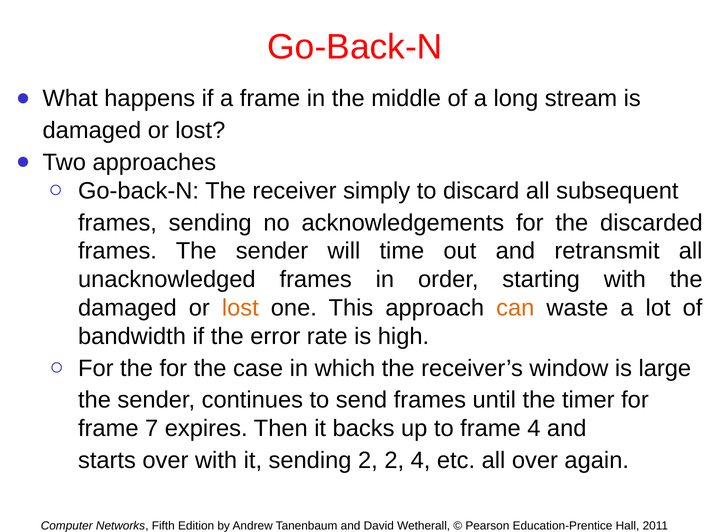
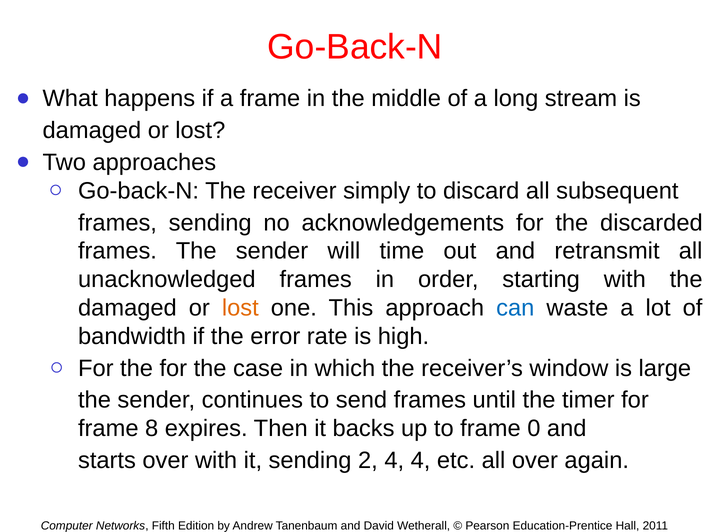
can colour: orange -> blue
7: 7 -> 8
frame 4: 4 -> 0
2 2: 2 -> 4
